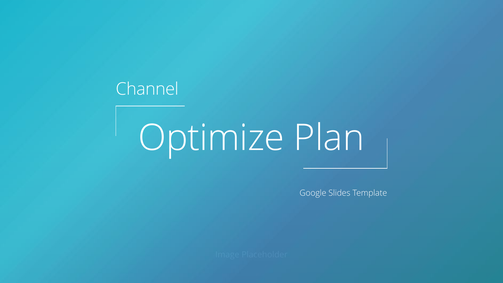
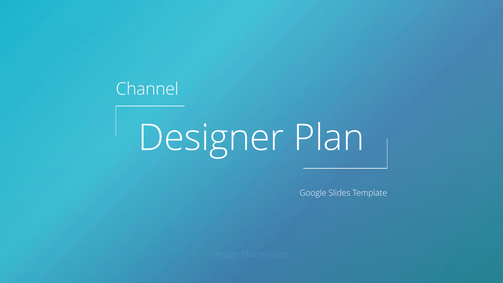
Optimize: Optimize -> Designer
